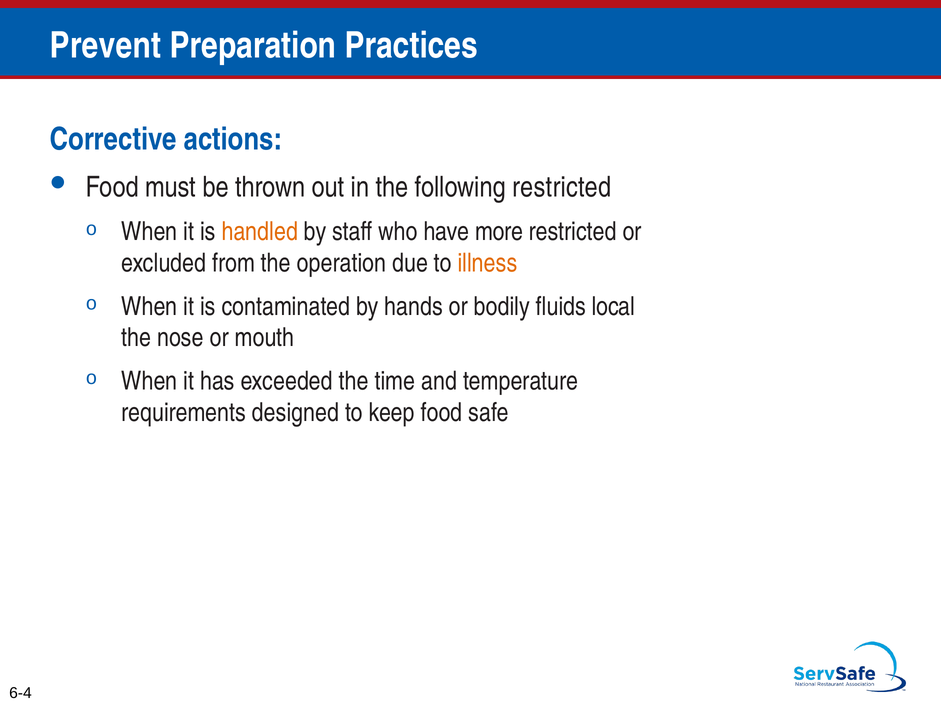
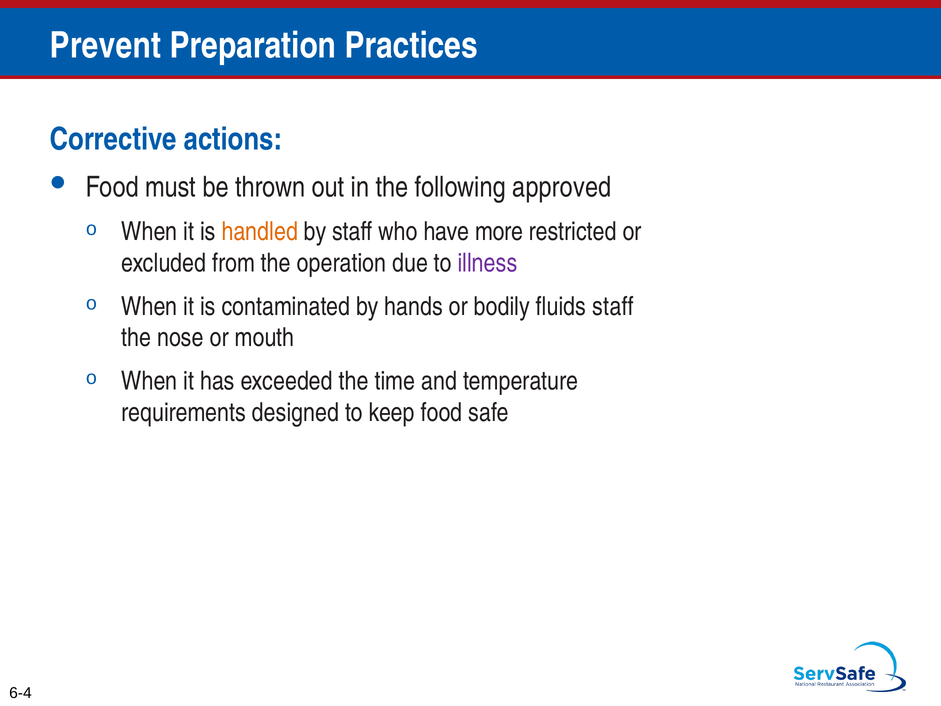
following restricted: restricted -> approved
illness colour: orange -> purple
fluids local: local -> staff
